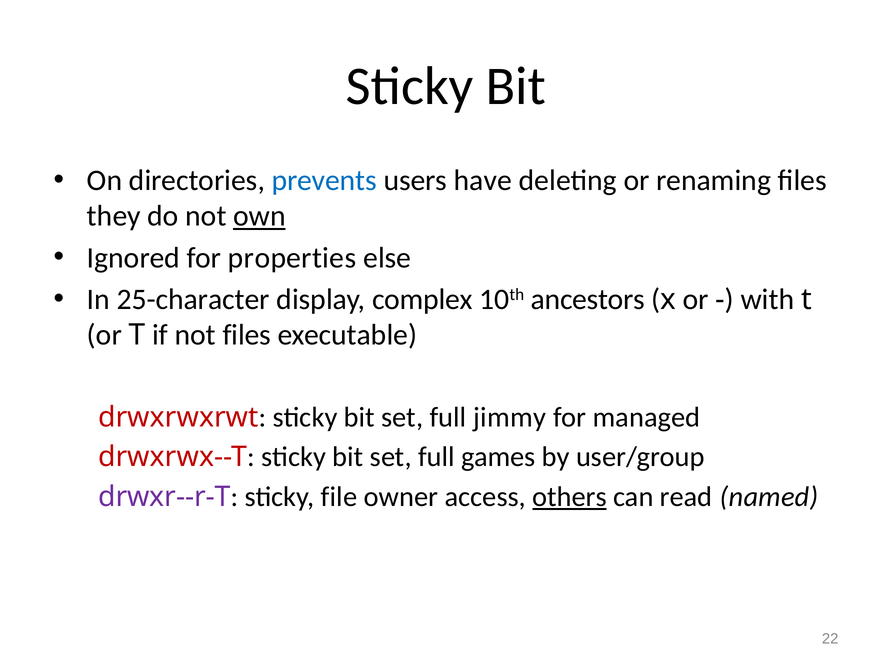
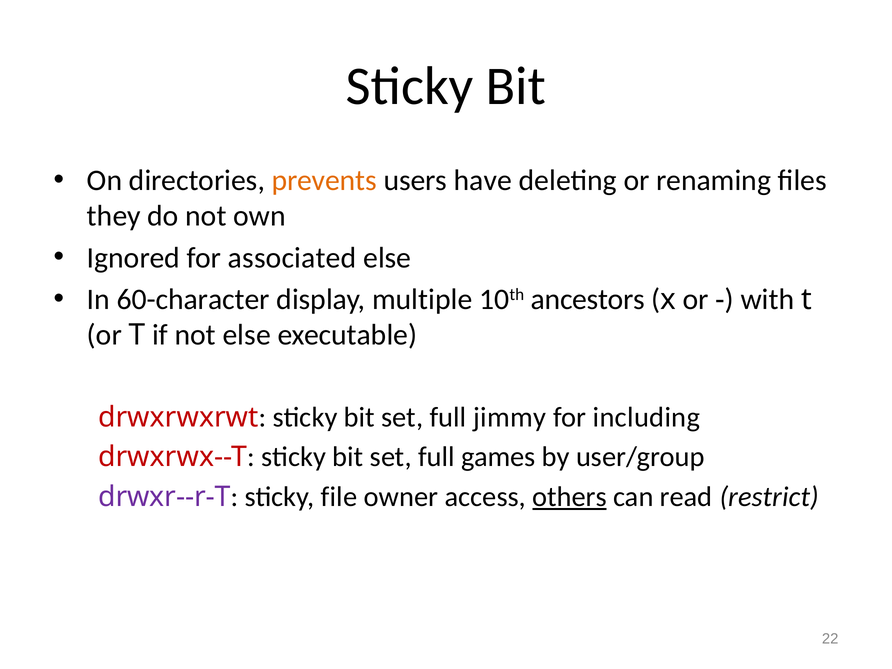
prevents colour: blue -> orange
own underline: present -> none
properties: properties -> associated
25-character: 25-character -> 60-character
complex: complex -> multiple
not files: files -> else
managed: managed -> including
named: named -> restrict
